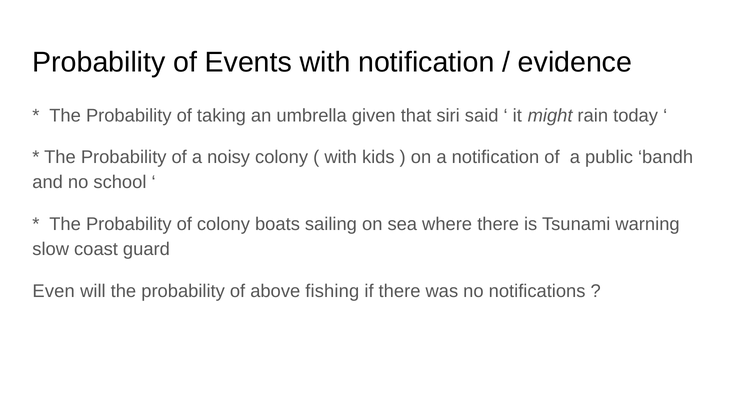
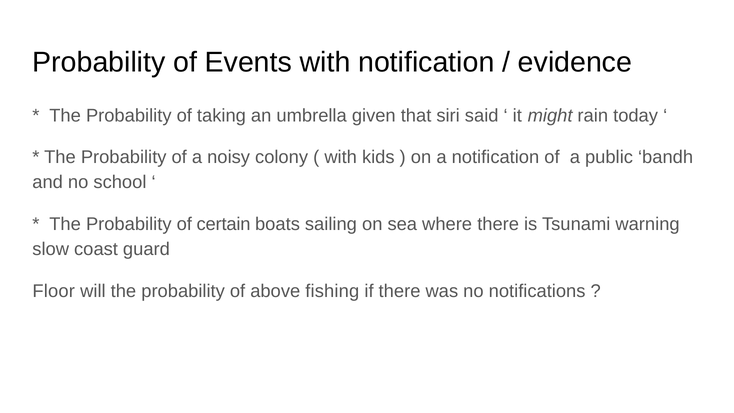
of colony: colony -> certain
Even: Even -> Floor
